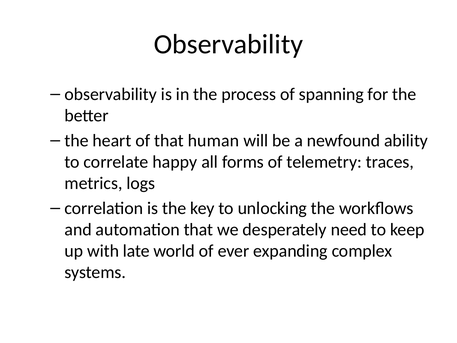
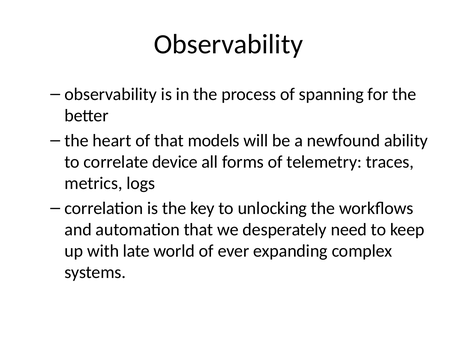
human: human -> models
happy: happy -> device
